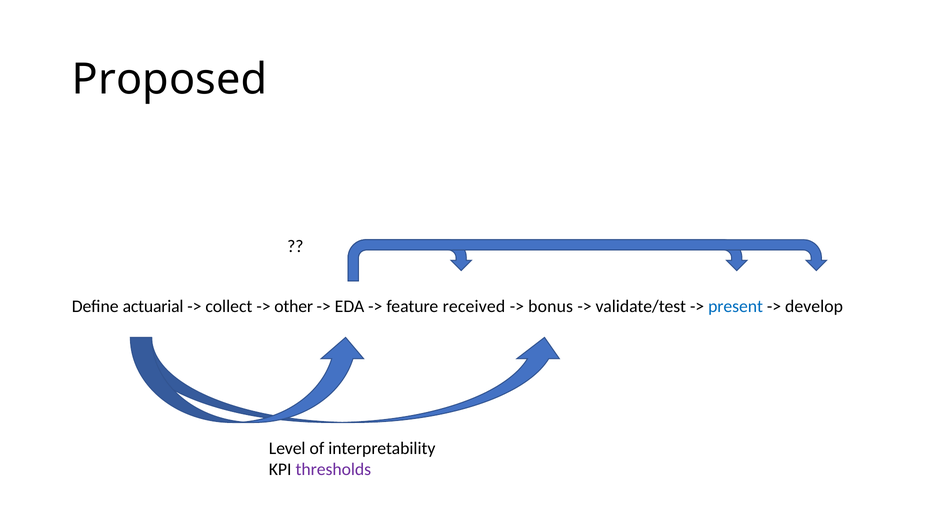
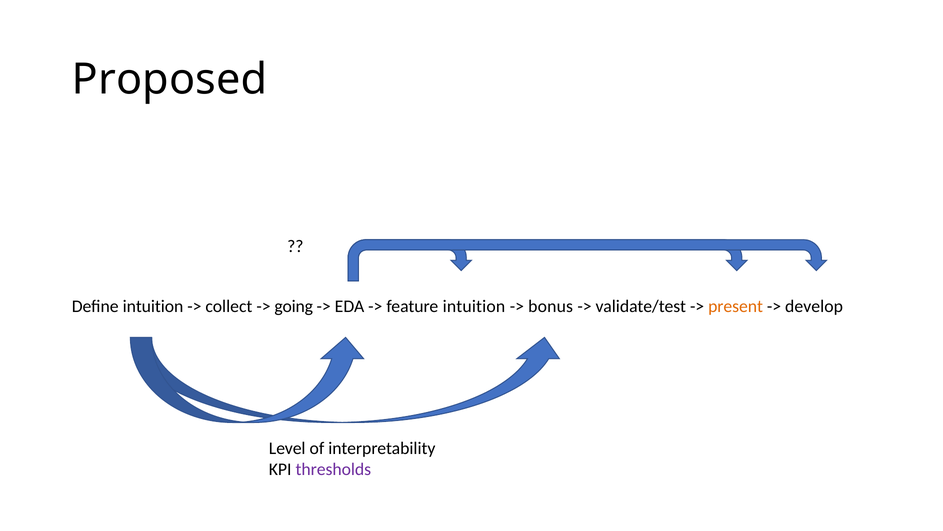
Define actuarial: actuarial -> intuition
other: other -> going
feature received: received -> intuition
present colour: blue -> orange
